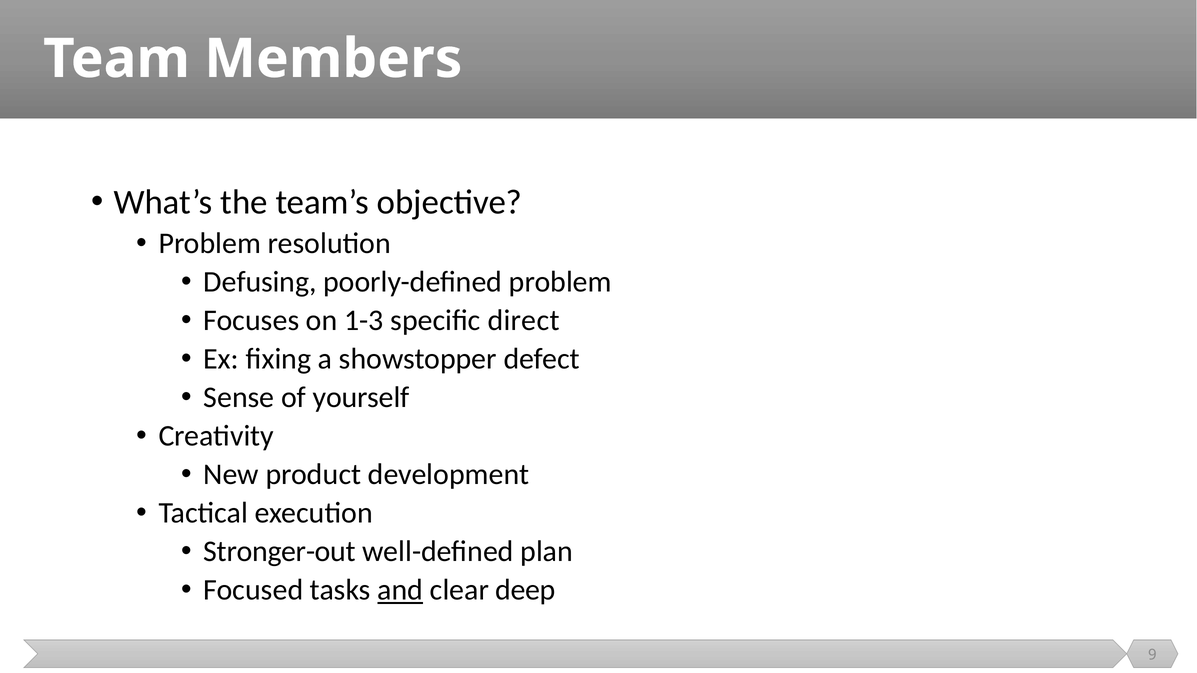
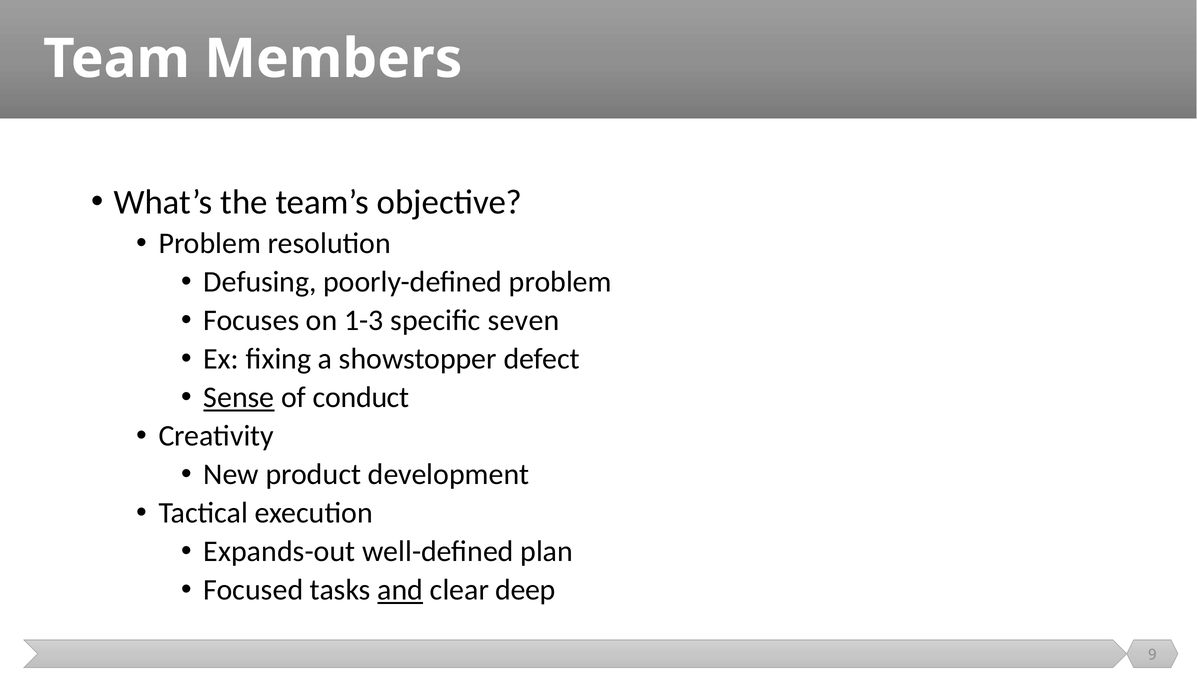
direct: direct -> seven
Sense underline: none -> present
yourself: yourself -> conduct
Stronger-out: Stronger-out -> Expands-out
